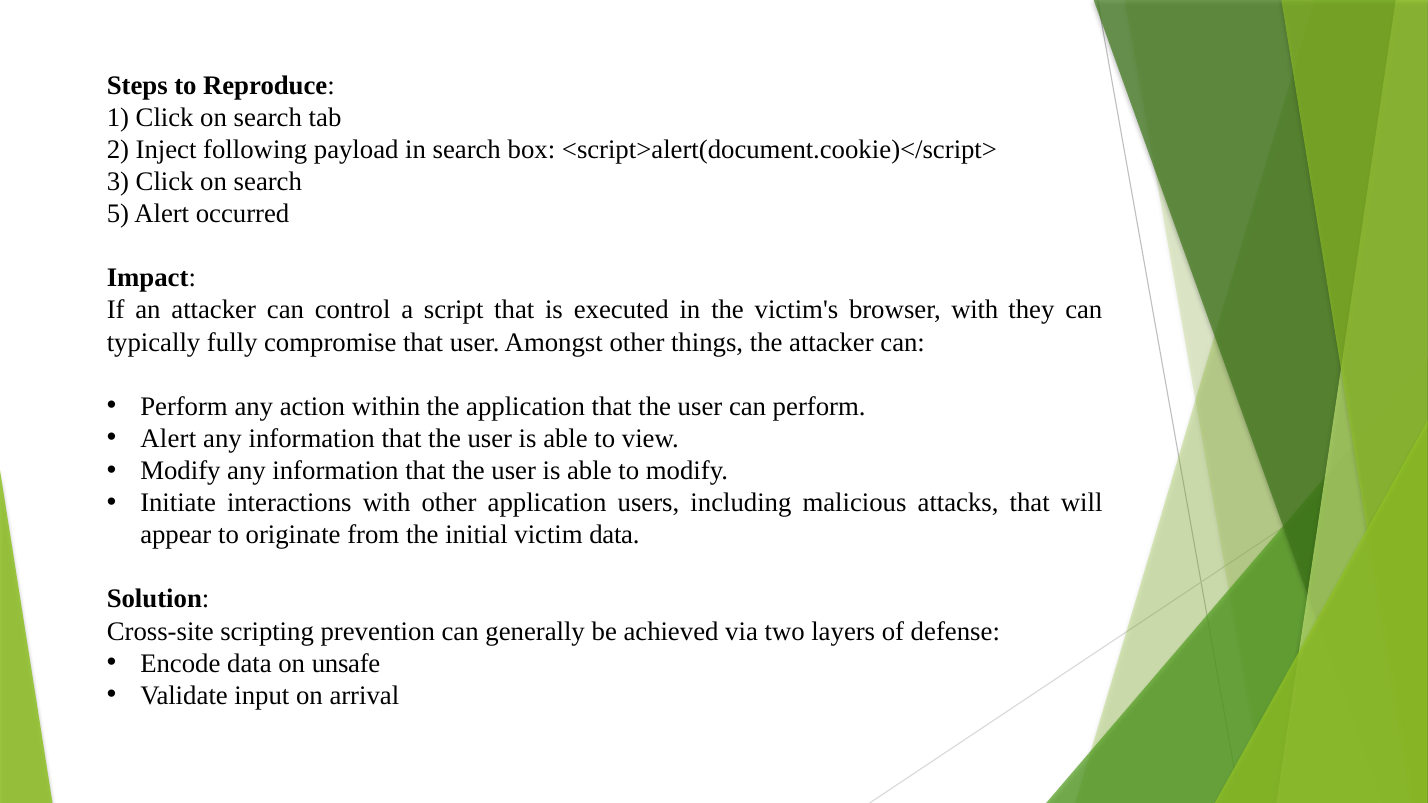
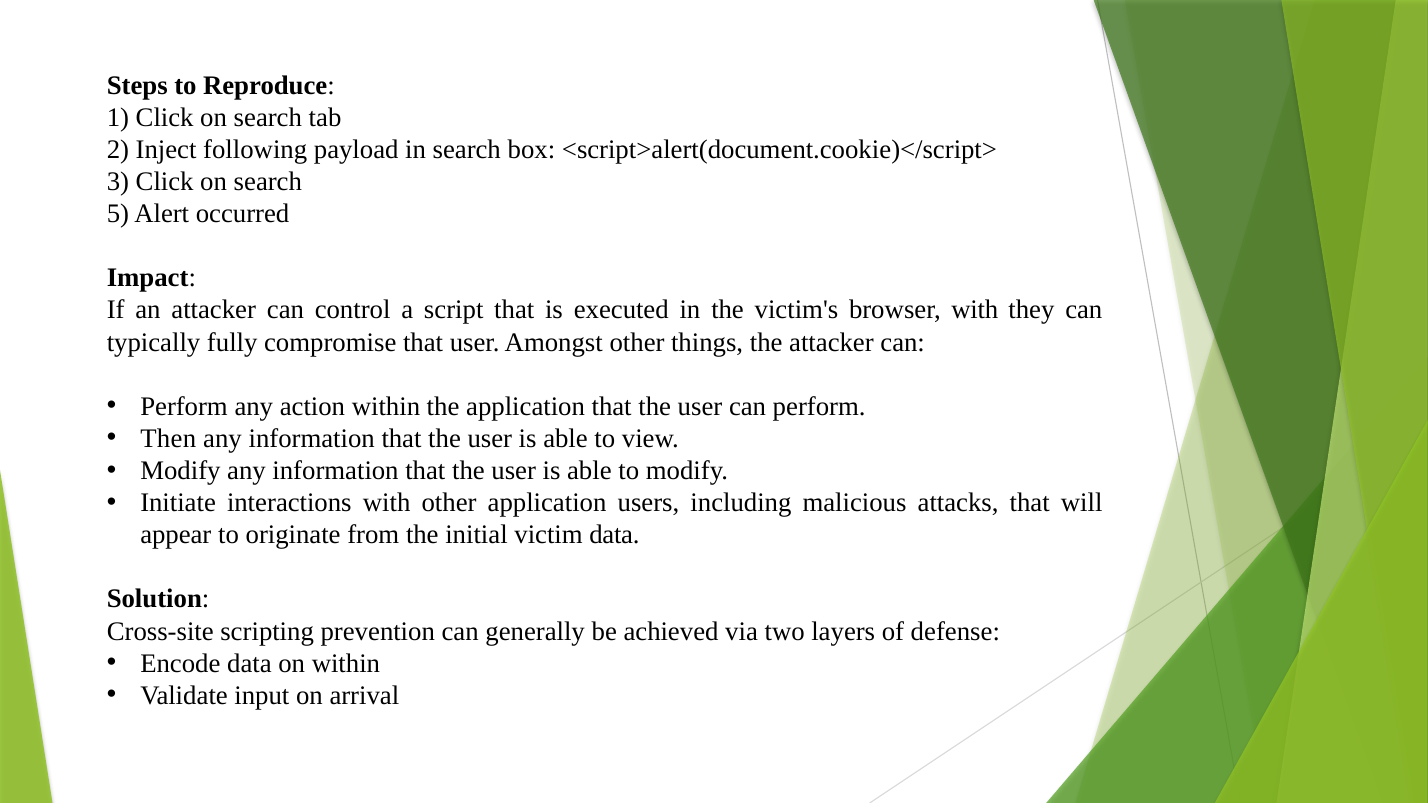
Alert at (168, 439): Alert -> Then
on unsafe: unsafe -> within
